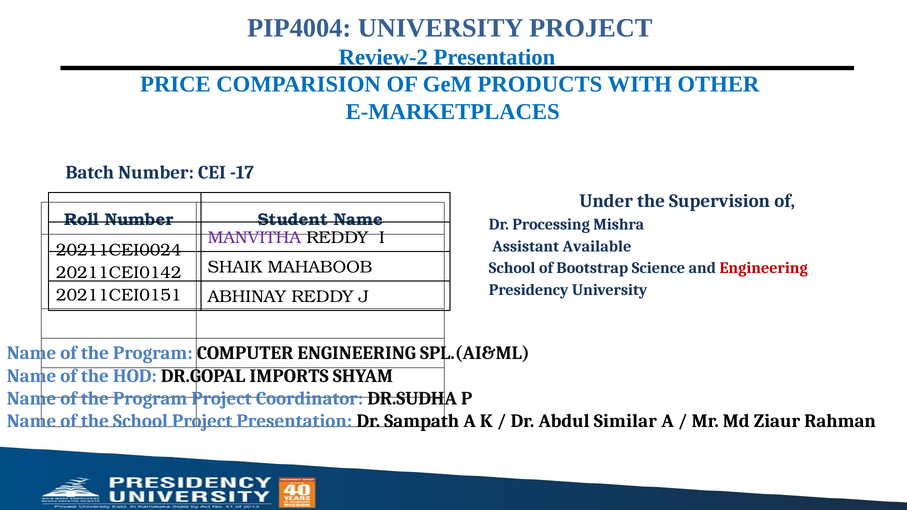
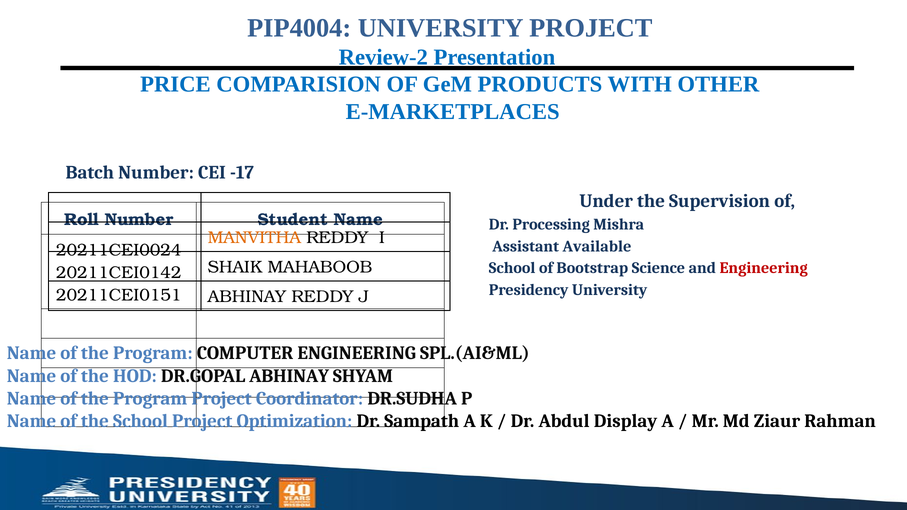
MANVITHA colour: purple -> orange
DR.GOPAL IMPORTS: IMPORTS -> ABHINAY
Project Presentation: Presentation -> Optimization
Similar: Similar -> Display
